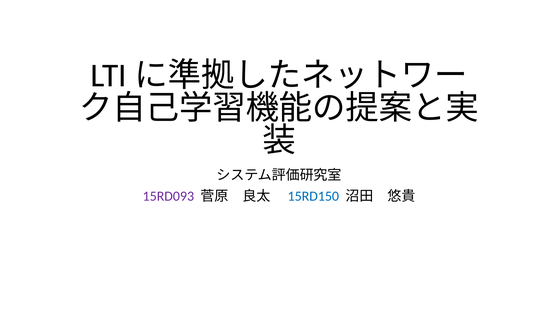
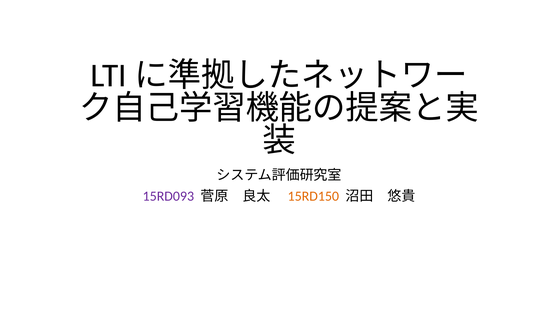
15RD150 colour: blue -> orange
